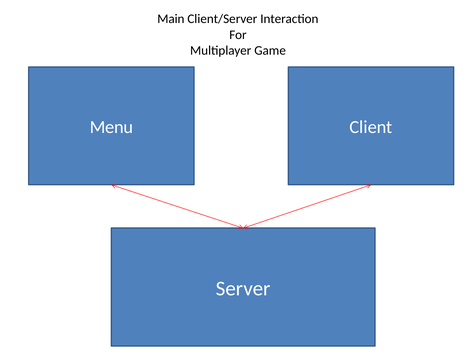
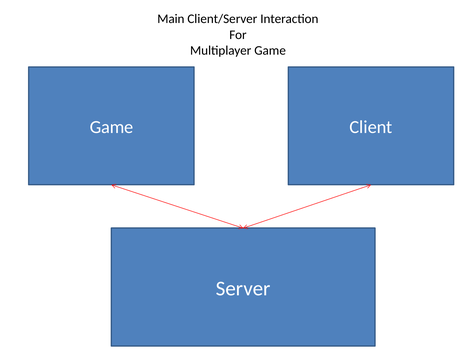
Menu at (111, 127): Menu -> Game
